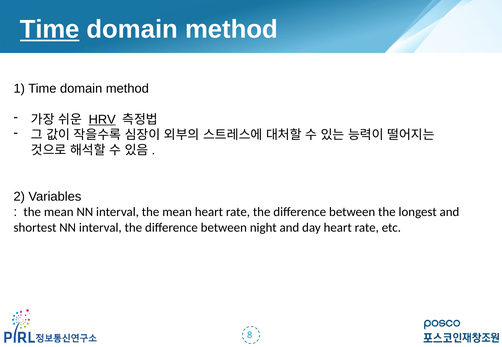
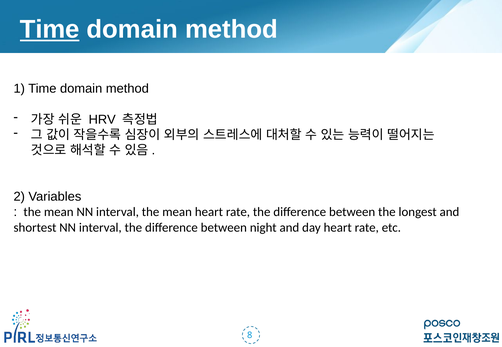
HRV underline: present -> none
